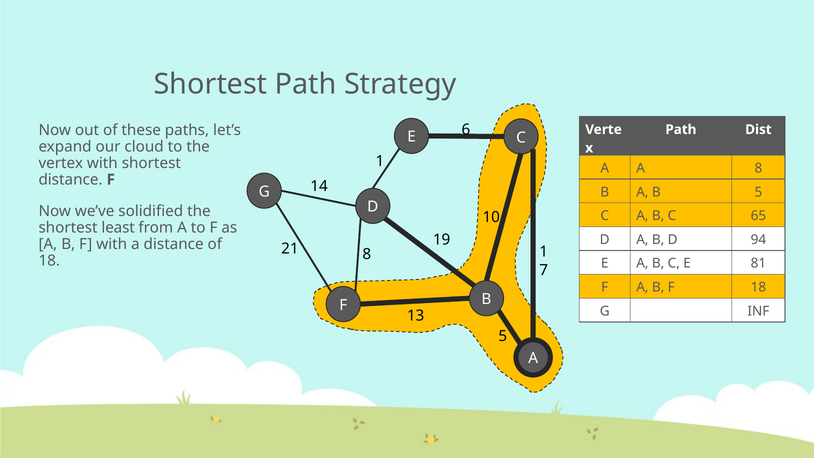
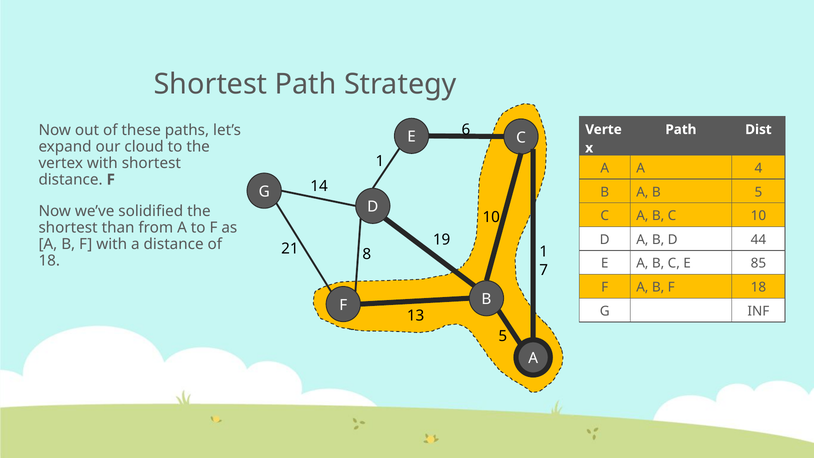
A 8: 8 -> 4
C 65: 65 -> 10
least: least -> than
94: 94 -> 44
81: 81 -> 85
